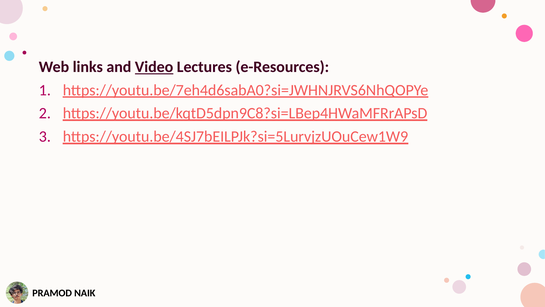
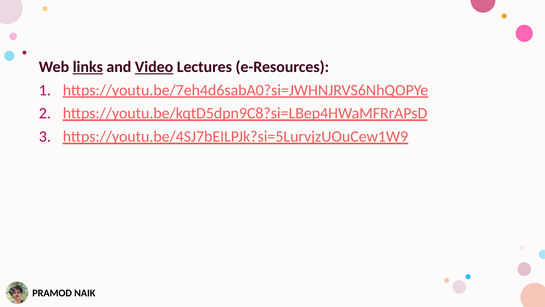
links underline: none -> present
